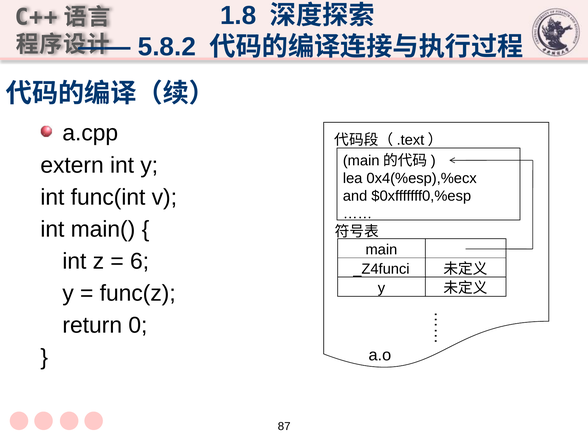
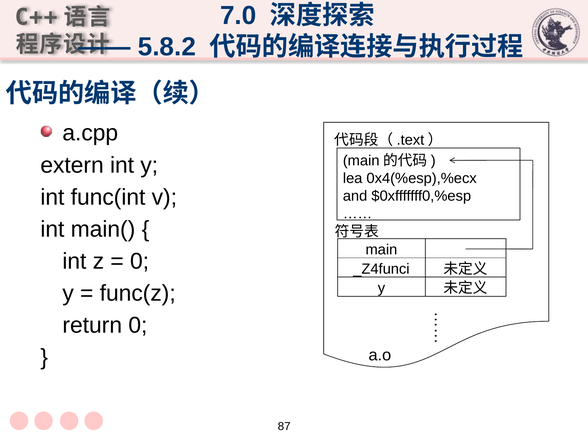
1.8: 1.8 -> 7.0
6 at (140, 261): 6 -> 0
